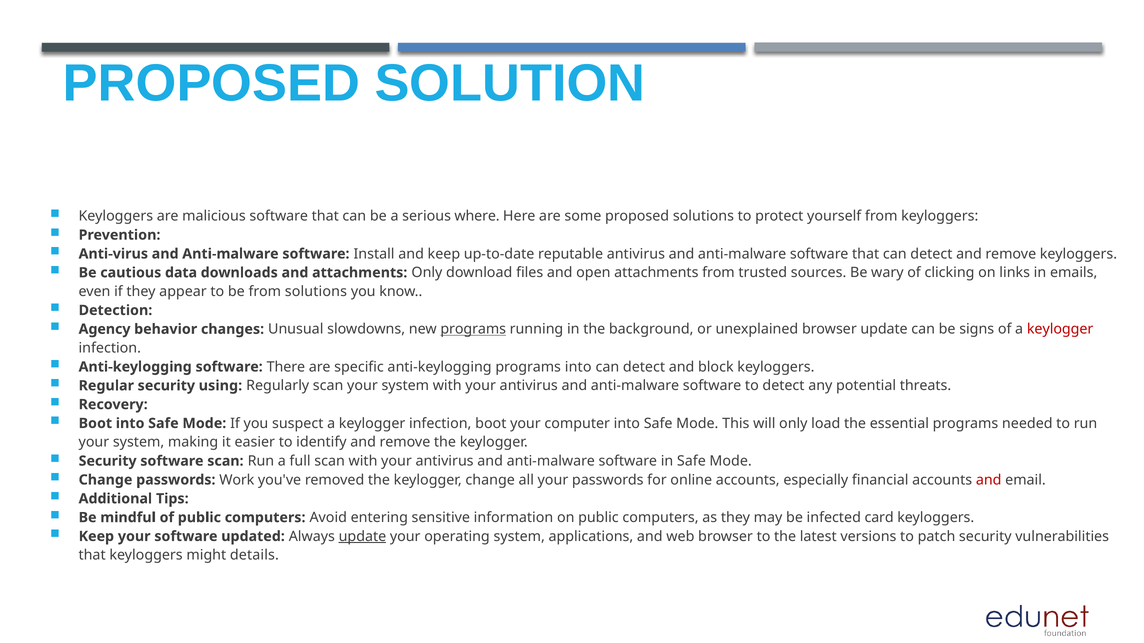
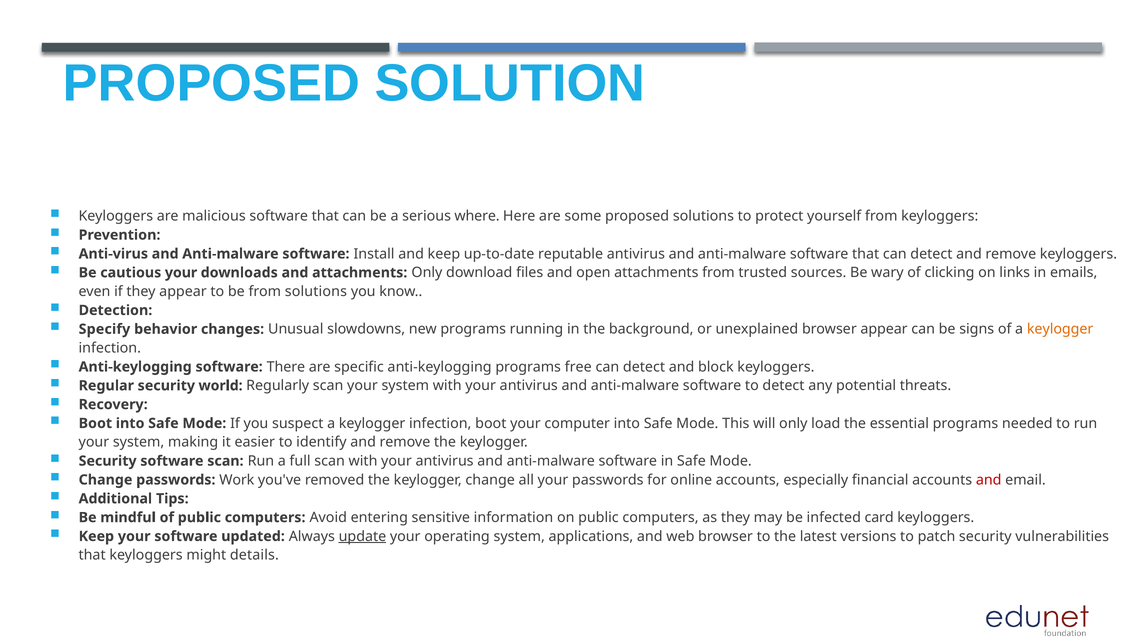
cautious data: data -> your
Agency: Agency -> Specify
programs at (473, 329) underline: present -> none
browser update: update -> appear
keylogger at (1060, 329) colour: red -> orange
programs into: into -> free
using: using -> world
